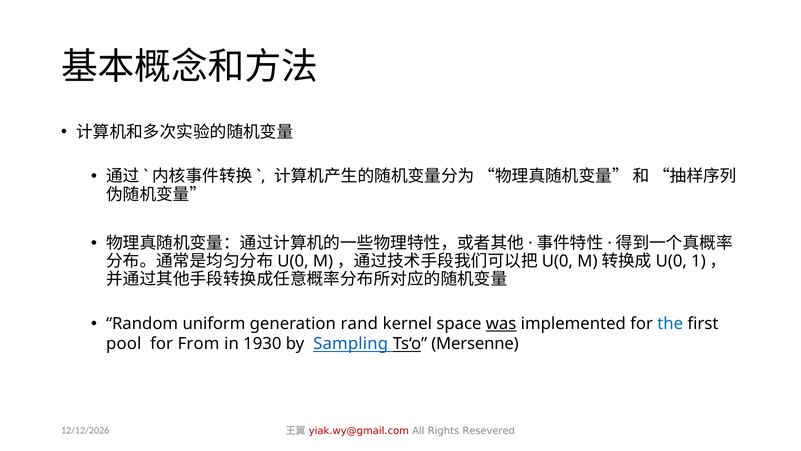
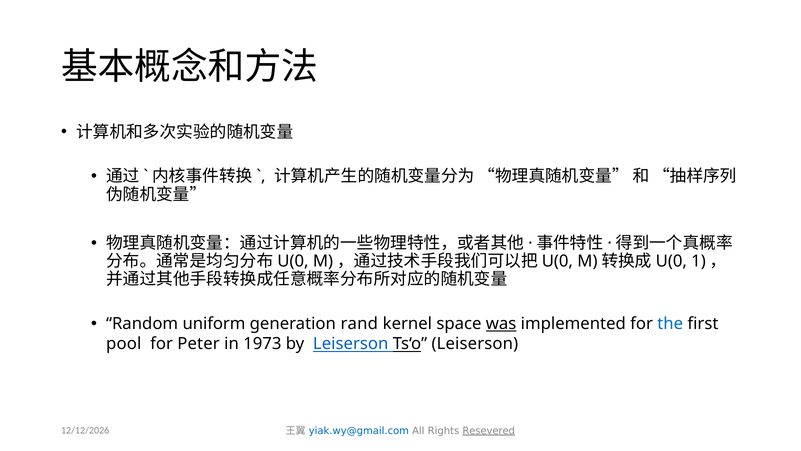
From: From -> Peter
1930: 1930 -> 1973
by Sampling: Sampling -> Leiserson
Ts‘o Mersenne: Mersenne -> Leiserson
yiak.wy@gmail.com colour: red -> blue
Resevered underline: none -> present
